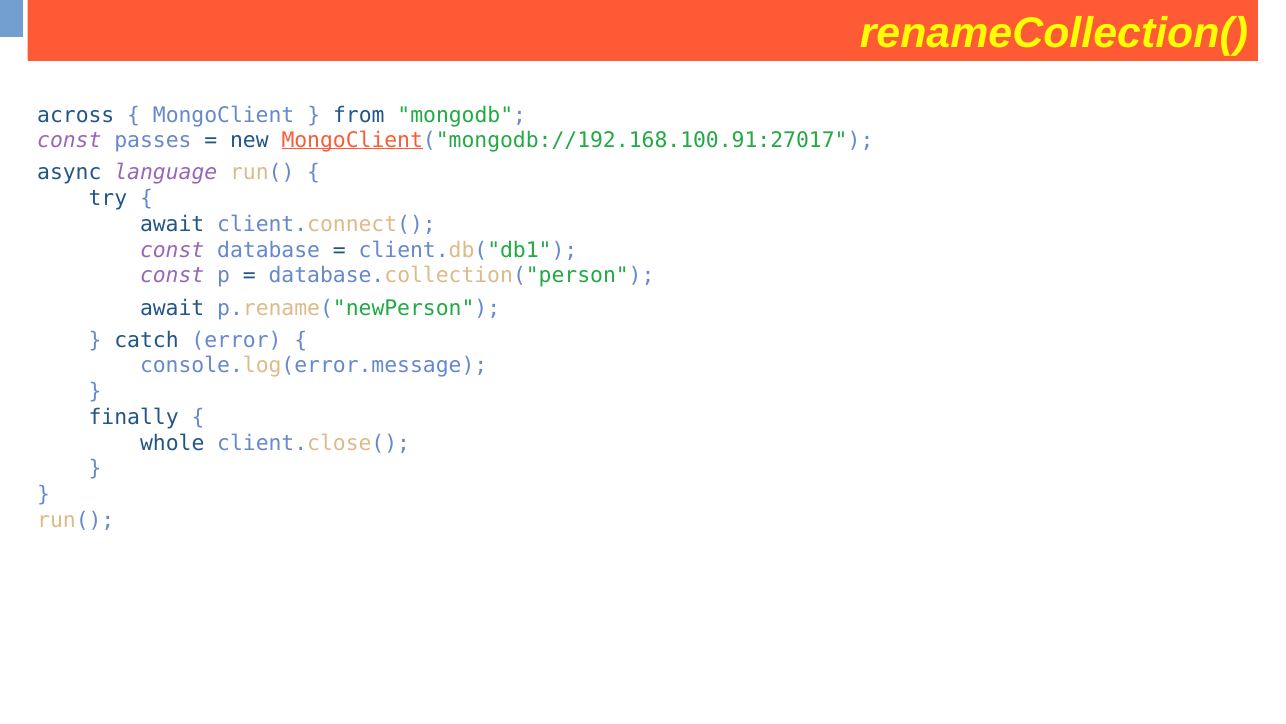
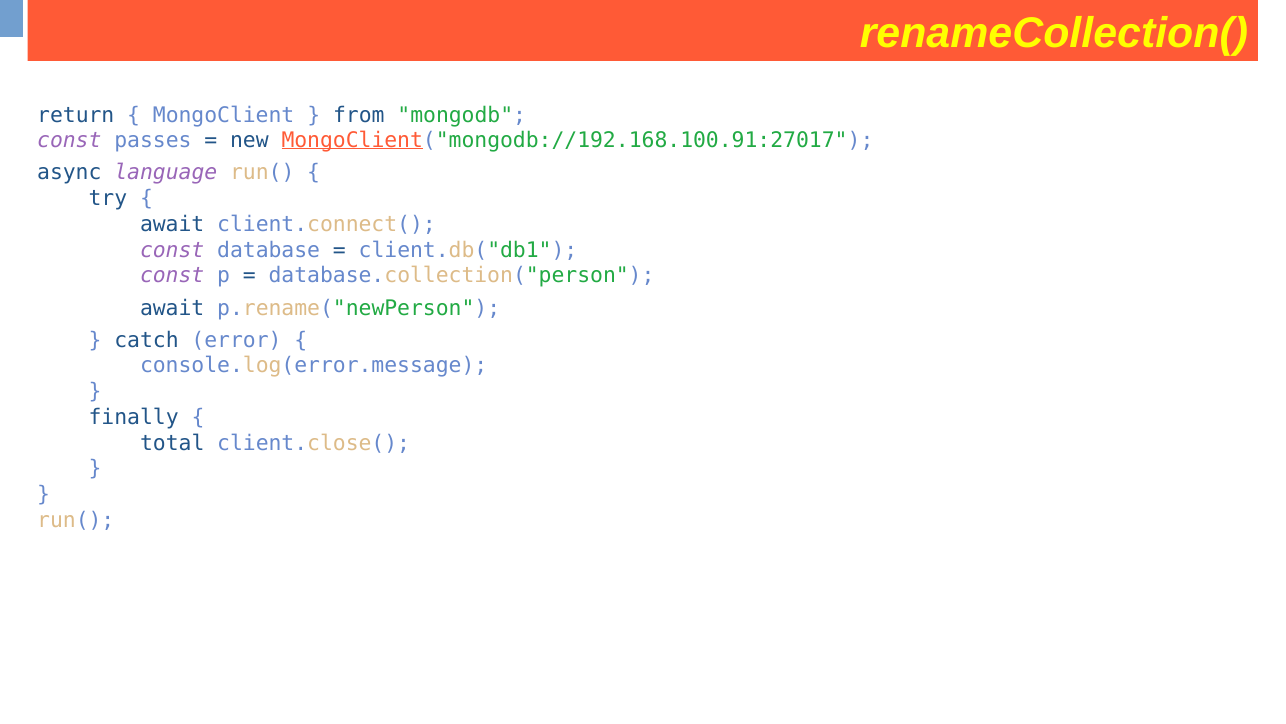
across: across -> return
whole: whole -> total
